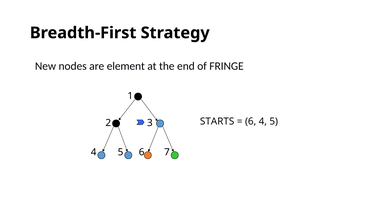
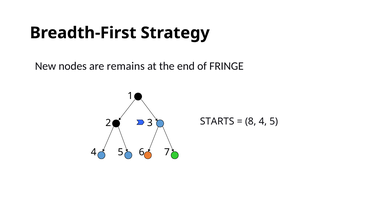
element: element -> remains
6 at (251, 121): 6 -> 8
